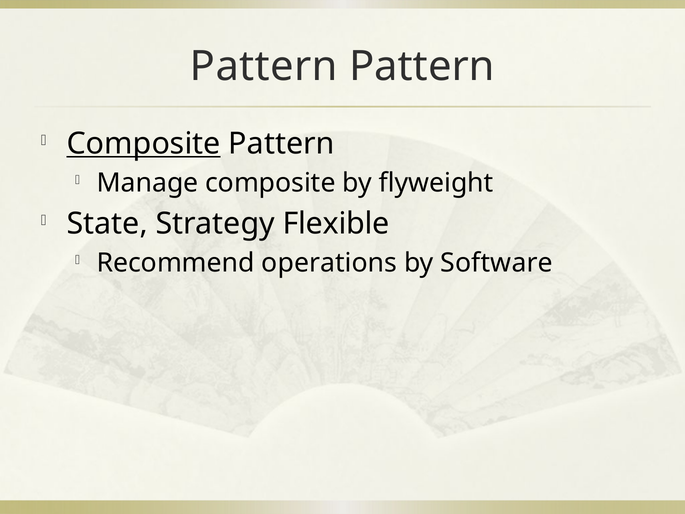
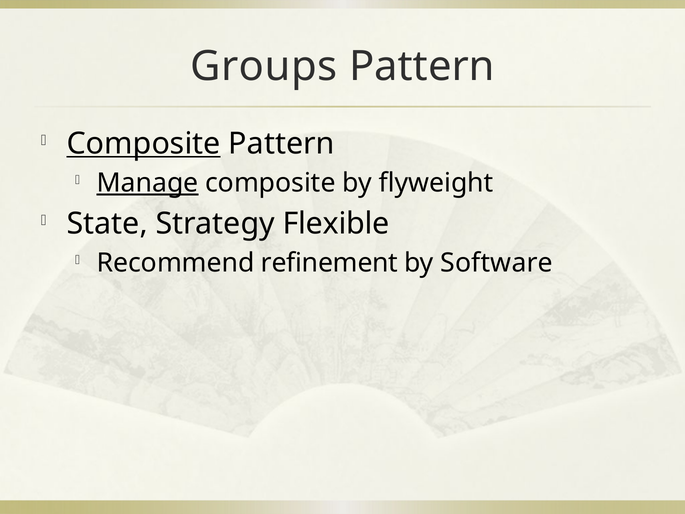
Pattern at (264, 66): Pattern -> Groups
Manage underline: none -> present
operations: operations -> refinement
